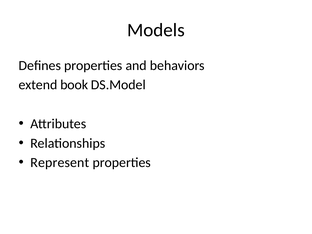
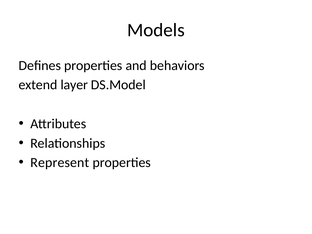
book: book -> layer
